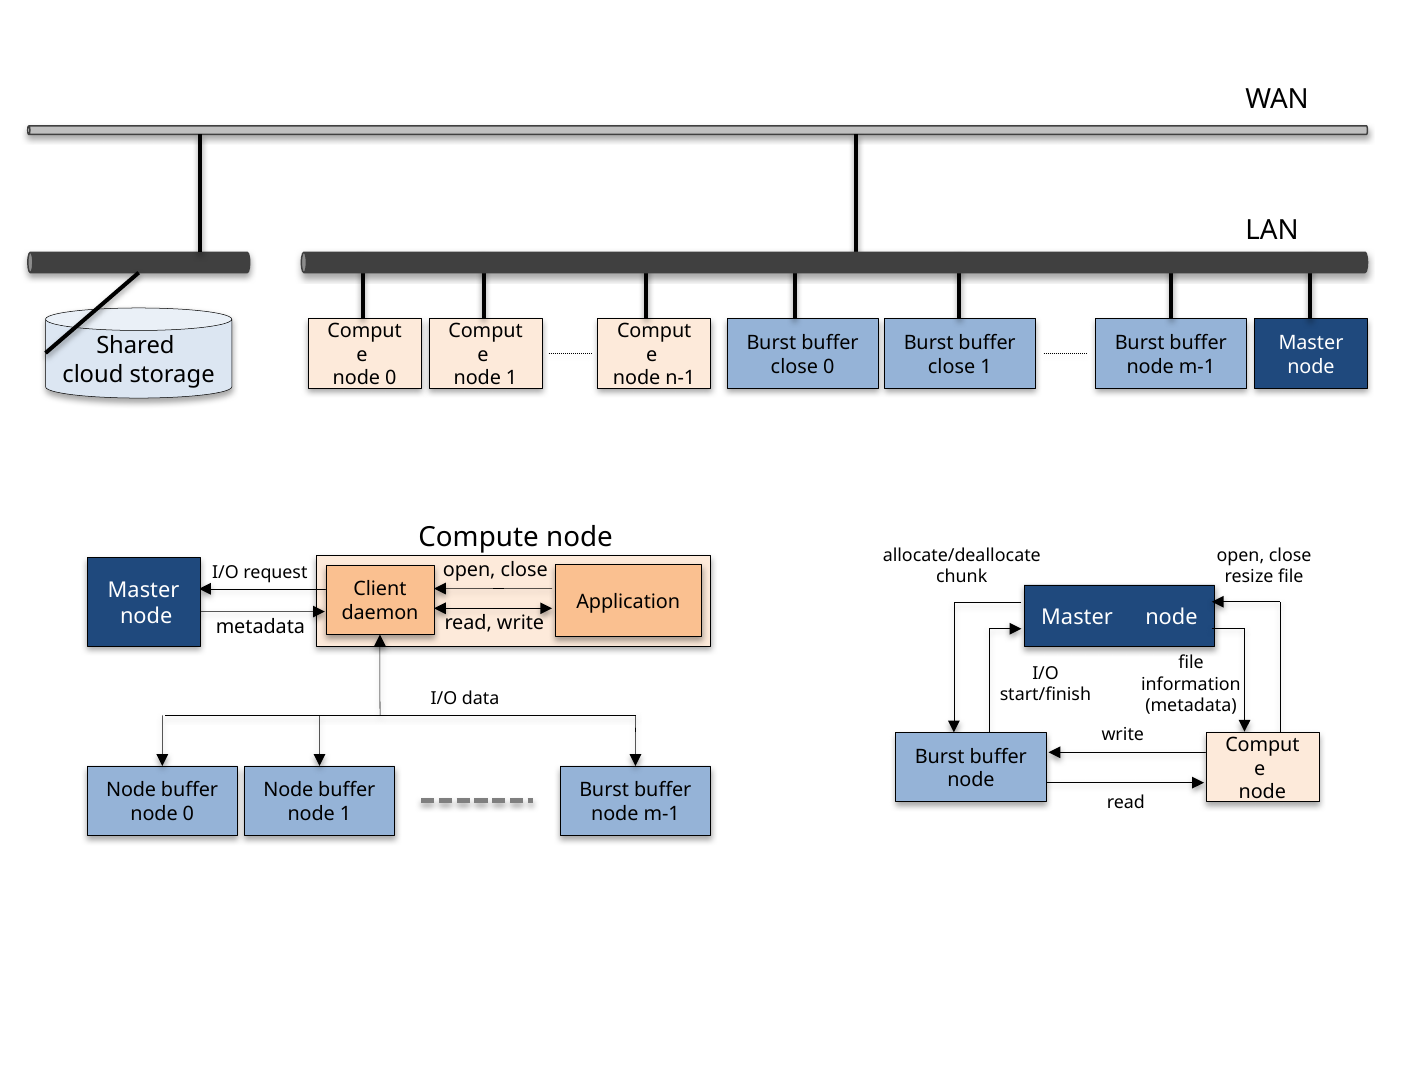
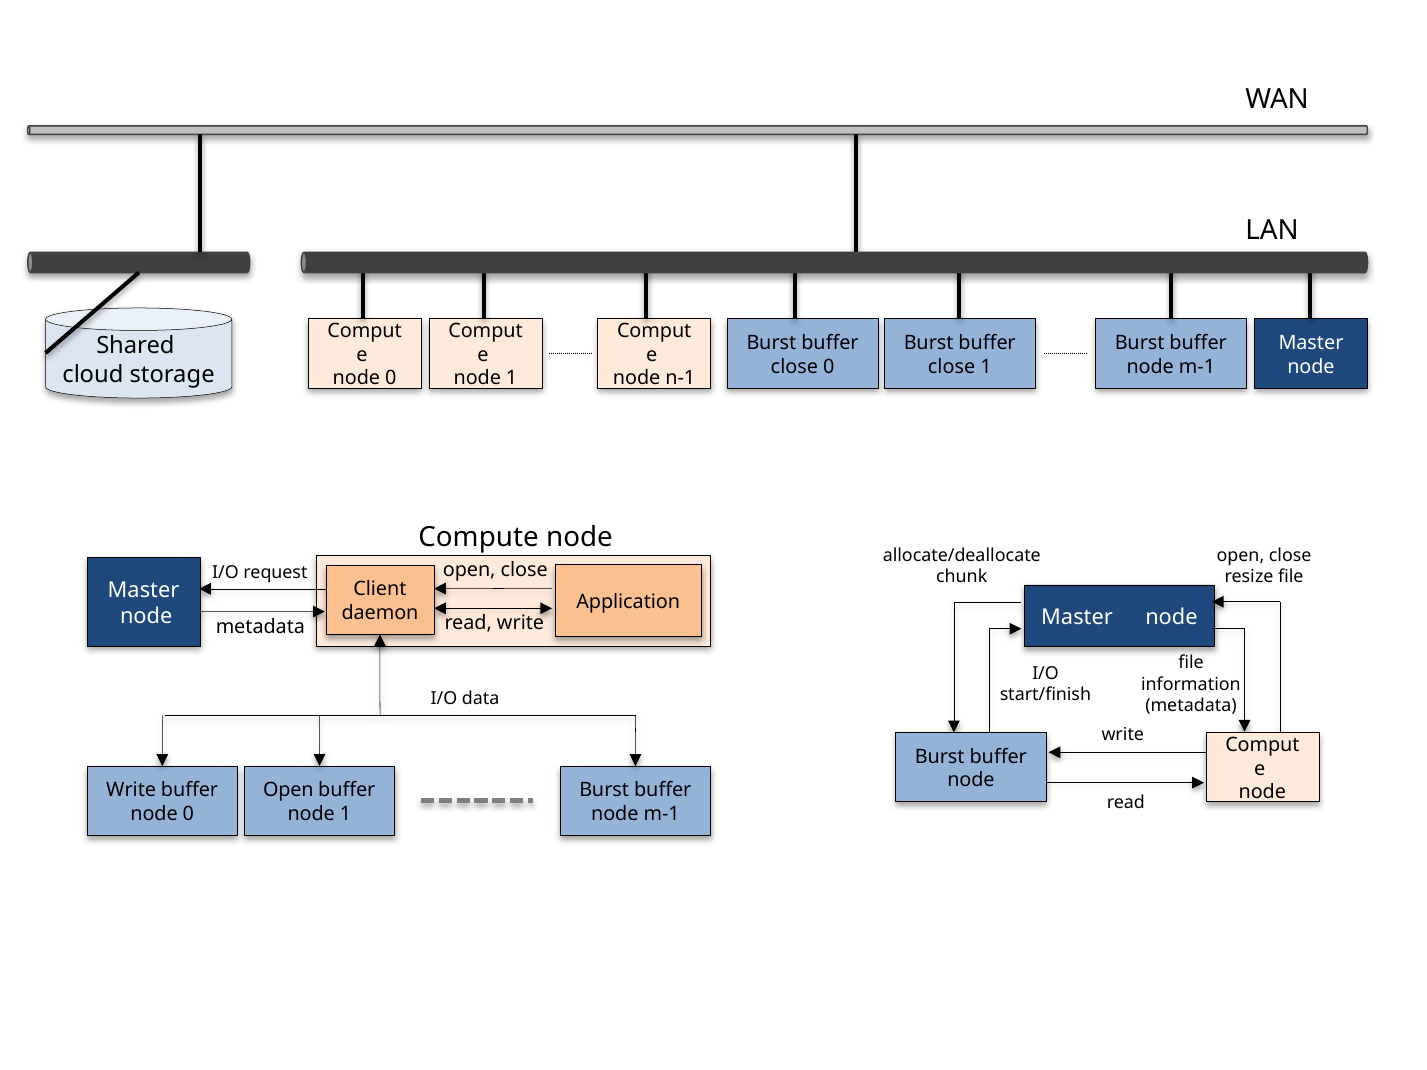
Node at (131, 790): Node -> Write
Node at (288, 790): Node -> Open
